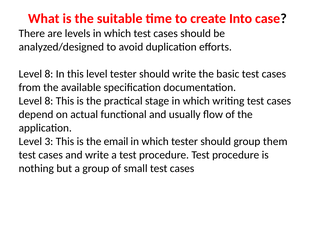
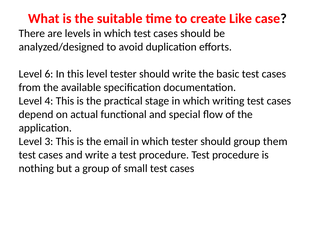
Into: Into -> Like
8 at (49, 74): 8 -> 6
8 at (49, 101): 8 -> 4
usually: usually -> special
